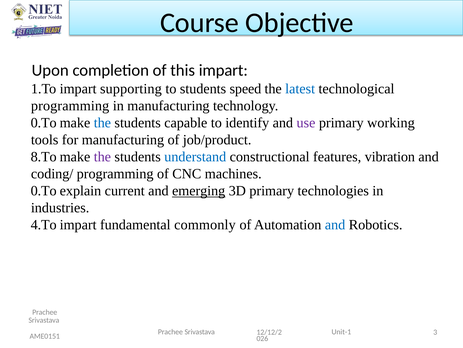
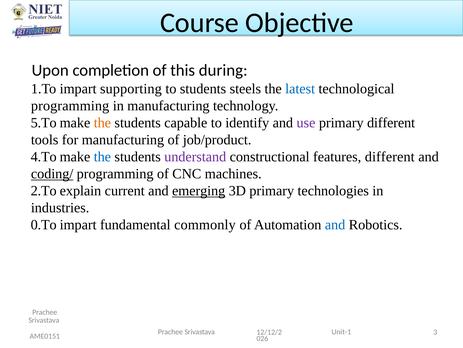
this impart: impart -> during
speed: speed -> steels
0.To at (44, 123): 0.To -> 5.To
the at (102, 123) colour: blue -> orange
primary working: working -> different
8.To: 8.To -> 4.To
the at (102, 157) colour: purple -> blue
understand colour: blue -> purple
features vibration: vibration -> different
coding/ underline: none -> present
0.To at (44, 190): 0.To -> 2.To
4.To: 4.To -> 0.To
